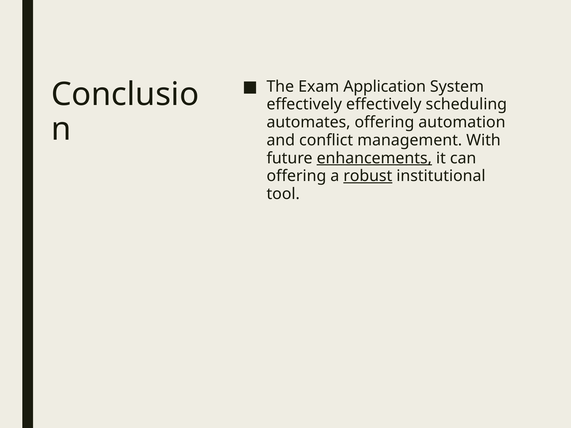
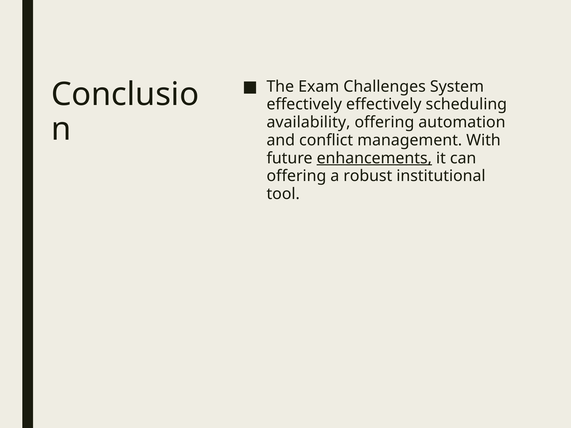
Application: Application -> Challenges
automates: automates -> availability
robust underline: present -> none
